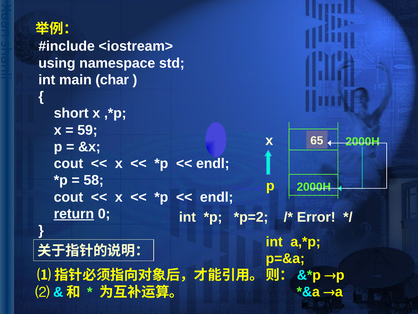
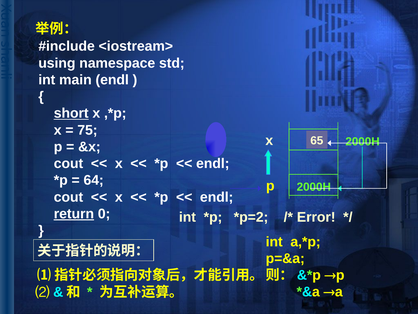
main char: char -> endl
short underline: none -> present
59: 59 -> 75
58: 58 -> 64
